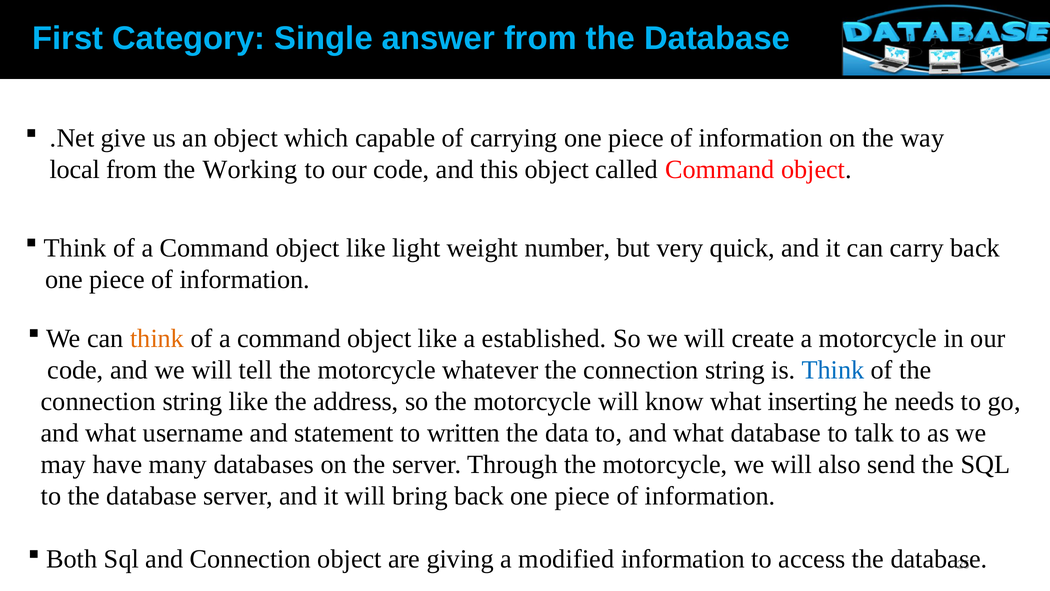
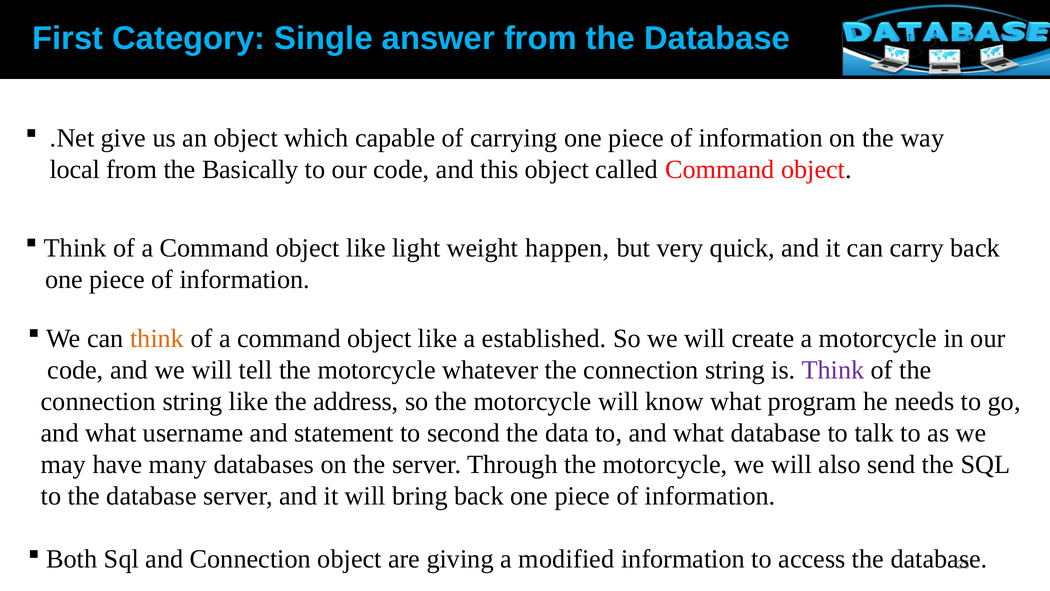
Working: Working -> Basically
number: number -> happen
Think at (833, 370) colour: blue -> purple
inserting: inserting -> program
written: written -> second
